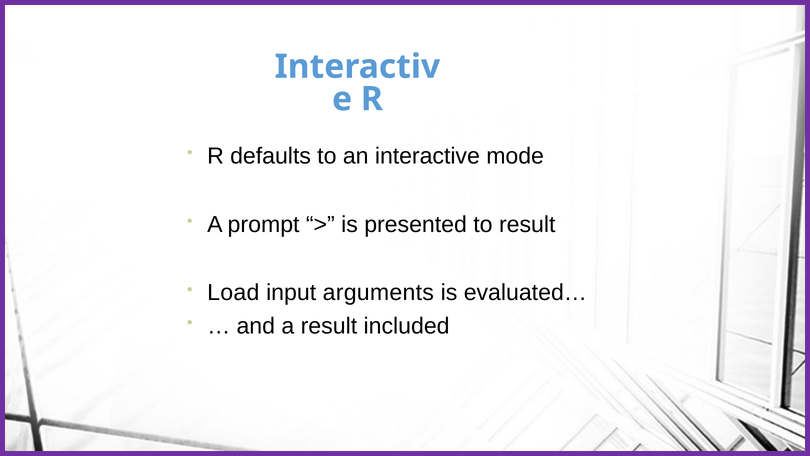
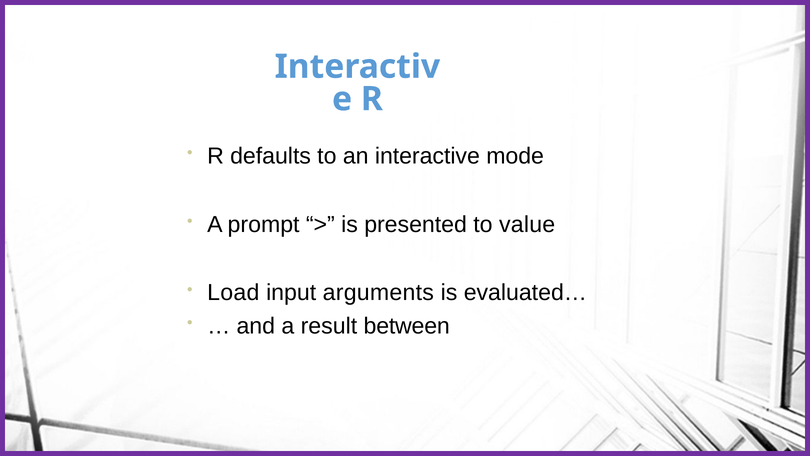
to result: result -> value
included: included -> between
